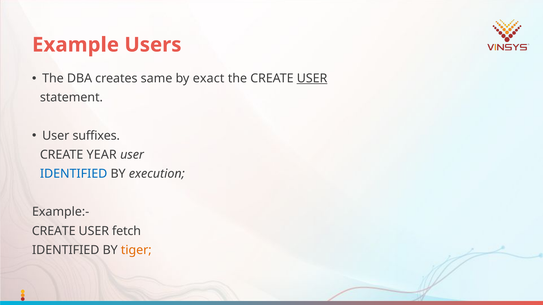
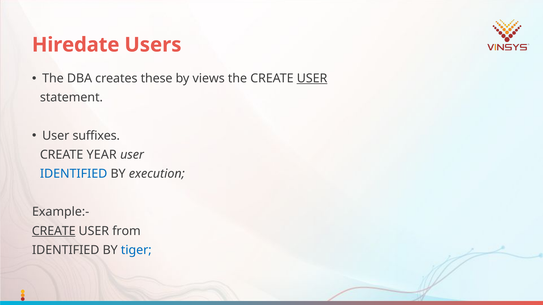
Example: Example -> Hiredate
same: same -> these
exact: exact -> views
CREATE at (54, 231) underline: none -> present
fetch: fetch -> from
tiger colour: orange -> blue
